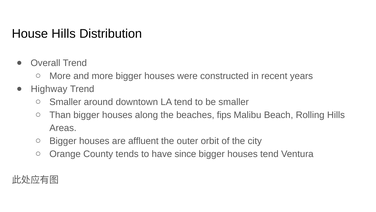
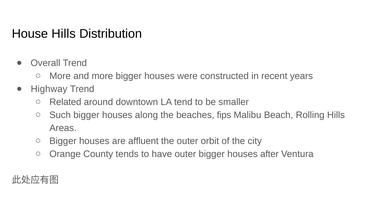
Smaller at (65, 102): Smaller -> Related
Than: Than -> Such
have since: since -> outer
houses tend: tend -> after
